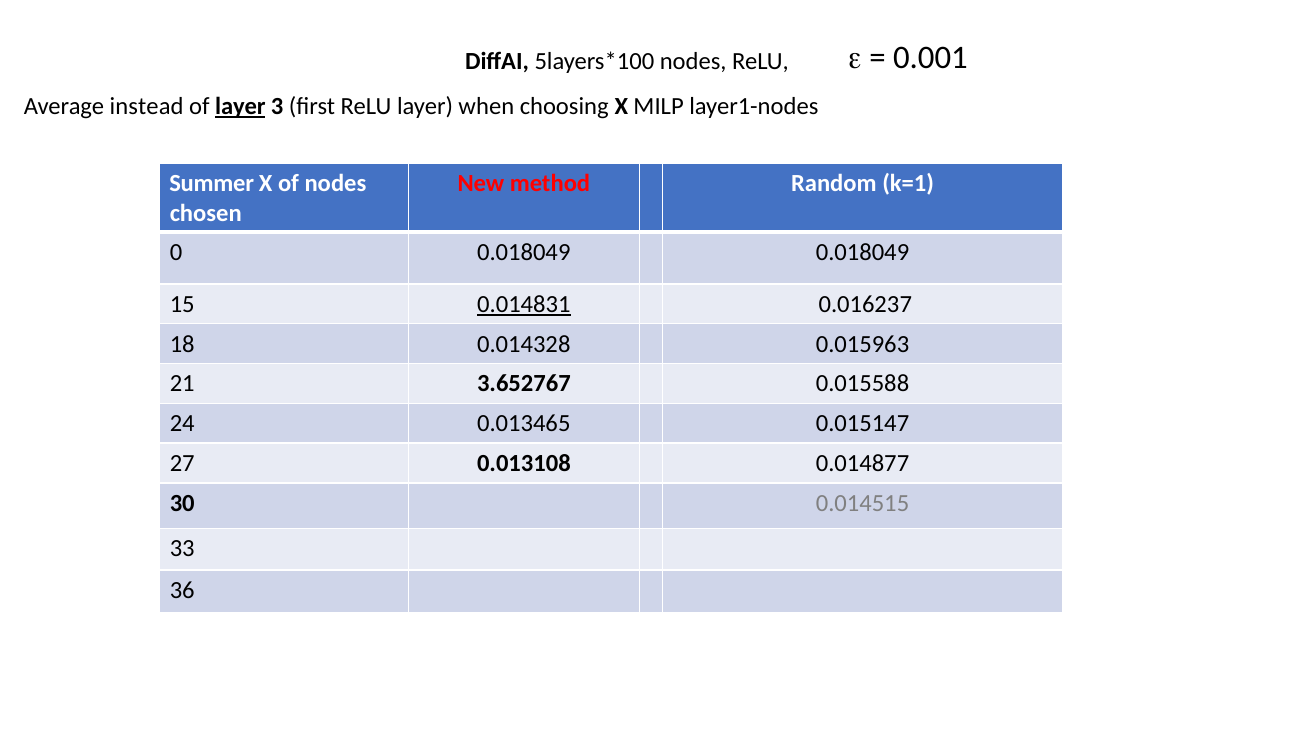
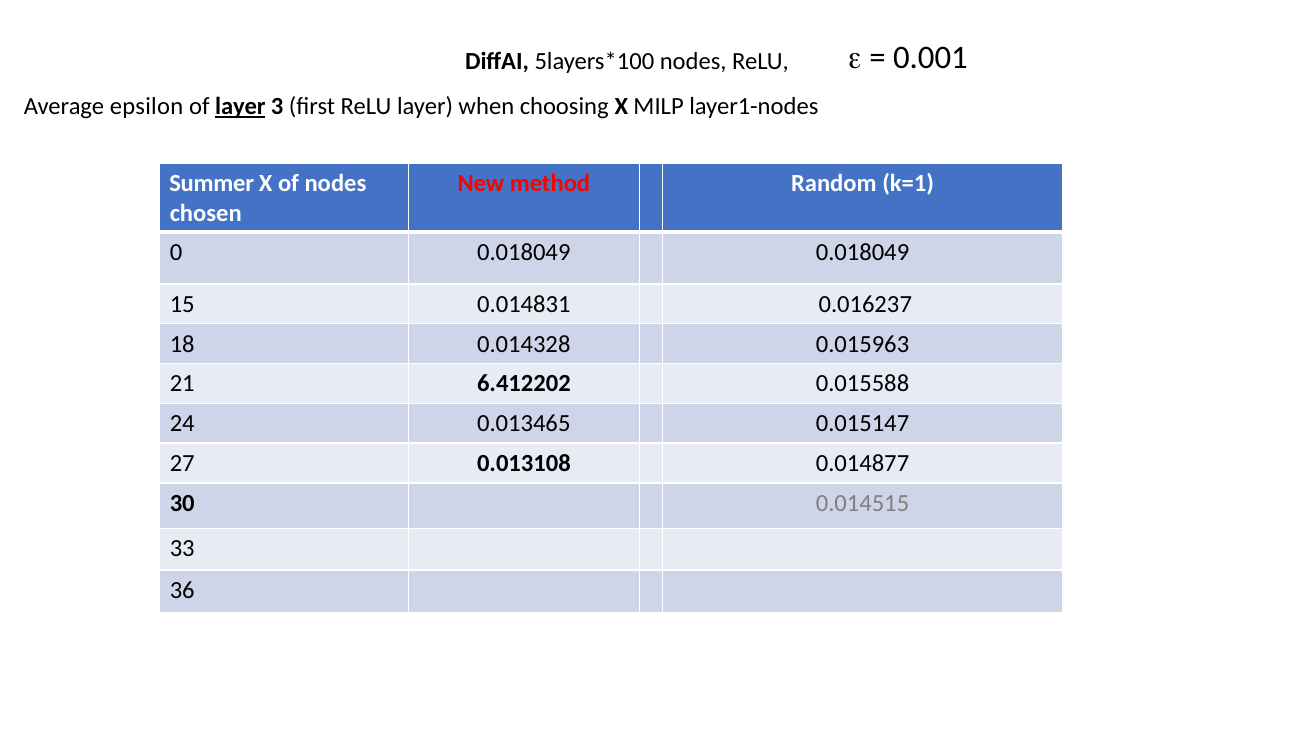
instead: instead -> epsilon
0.014831 underline: present -> none
3.652767: 3.652767 -> 6.412202
